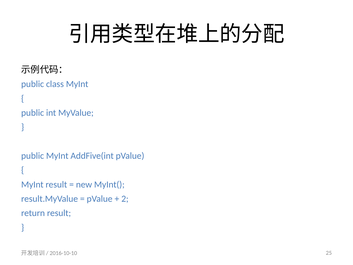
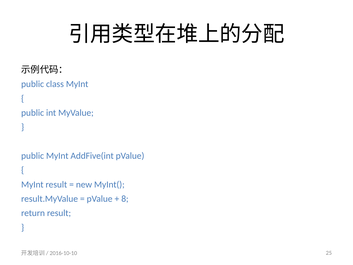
2: 2 -> 8
